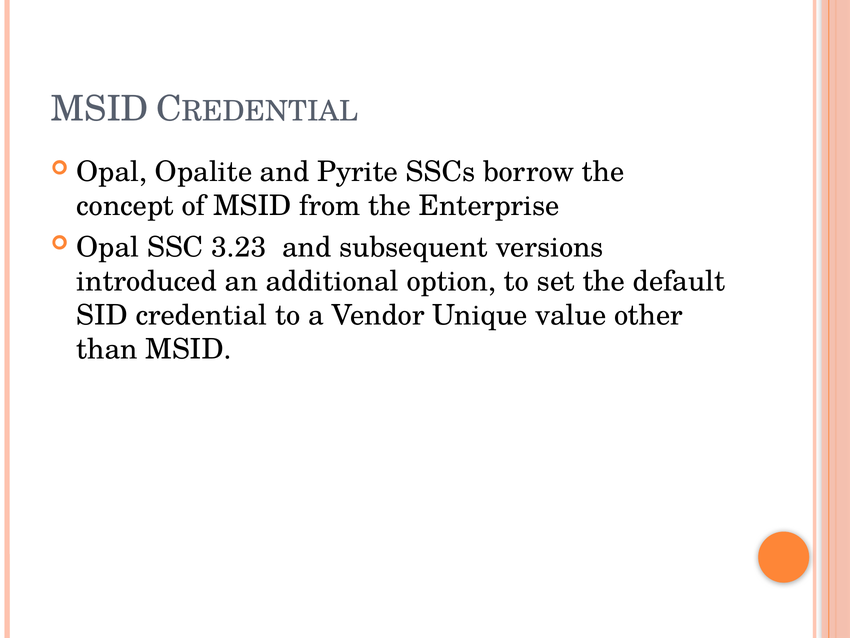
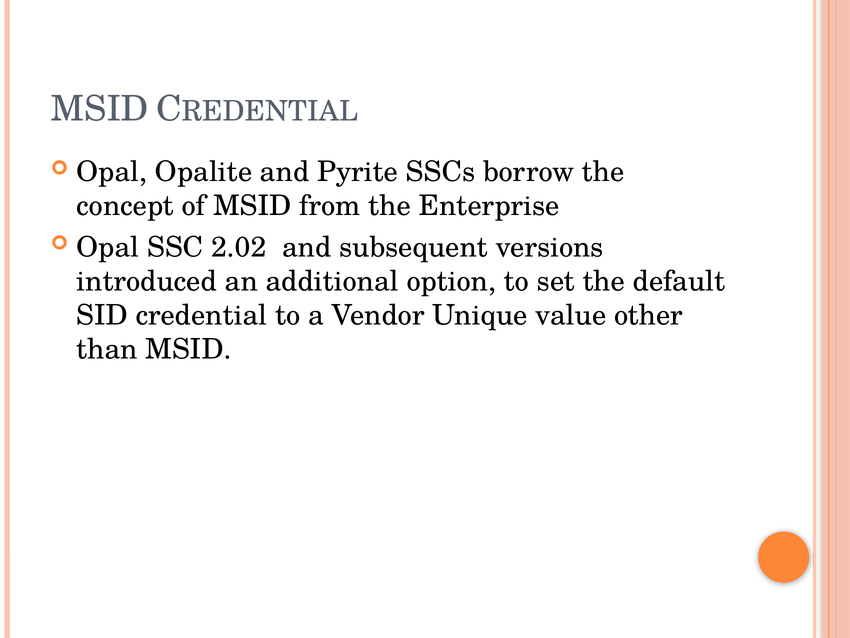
3.23: 3.23 -> 2.02
